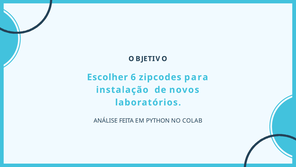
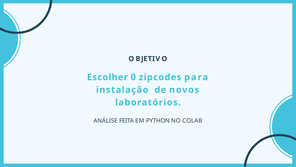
6: 6 -> 0
